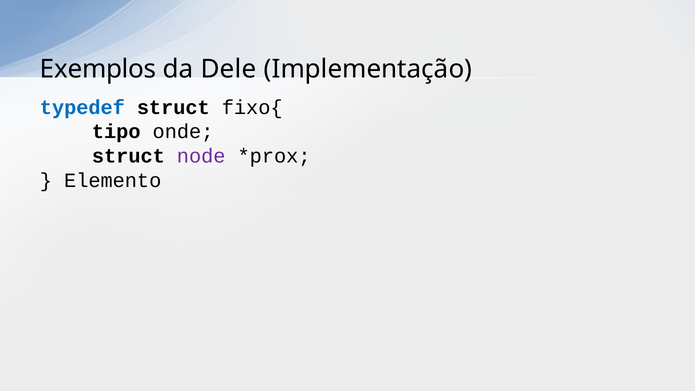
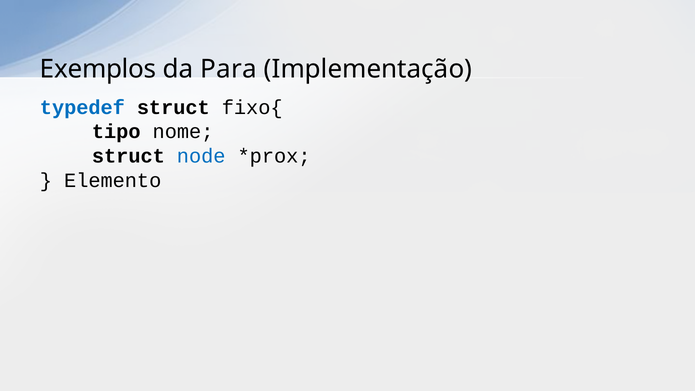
Dele: Dele -> Para
onde: onde -> nome
node colour: purple -> blue
